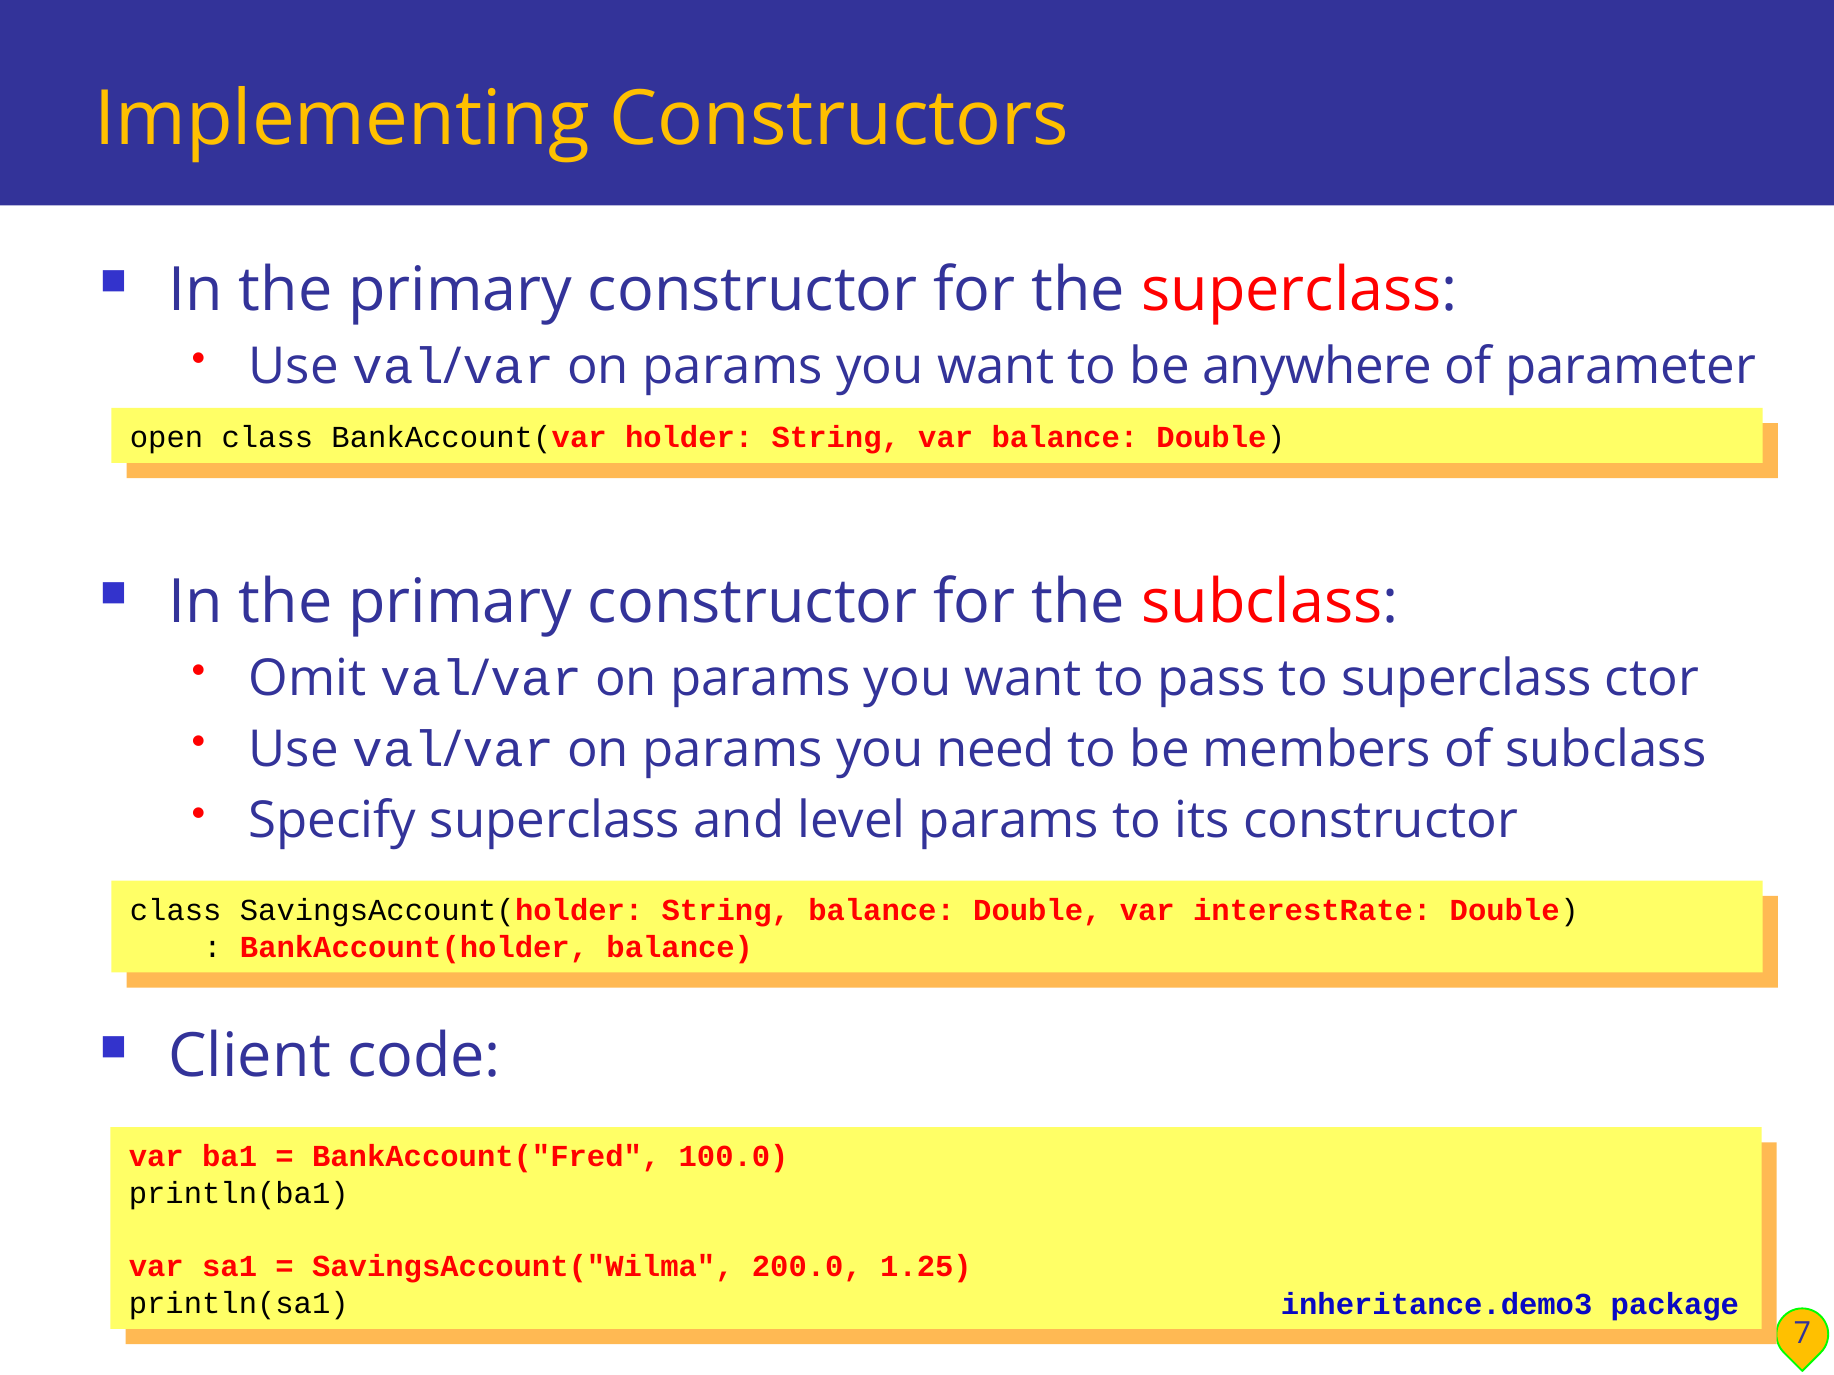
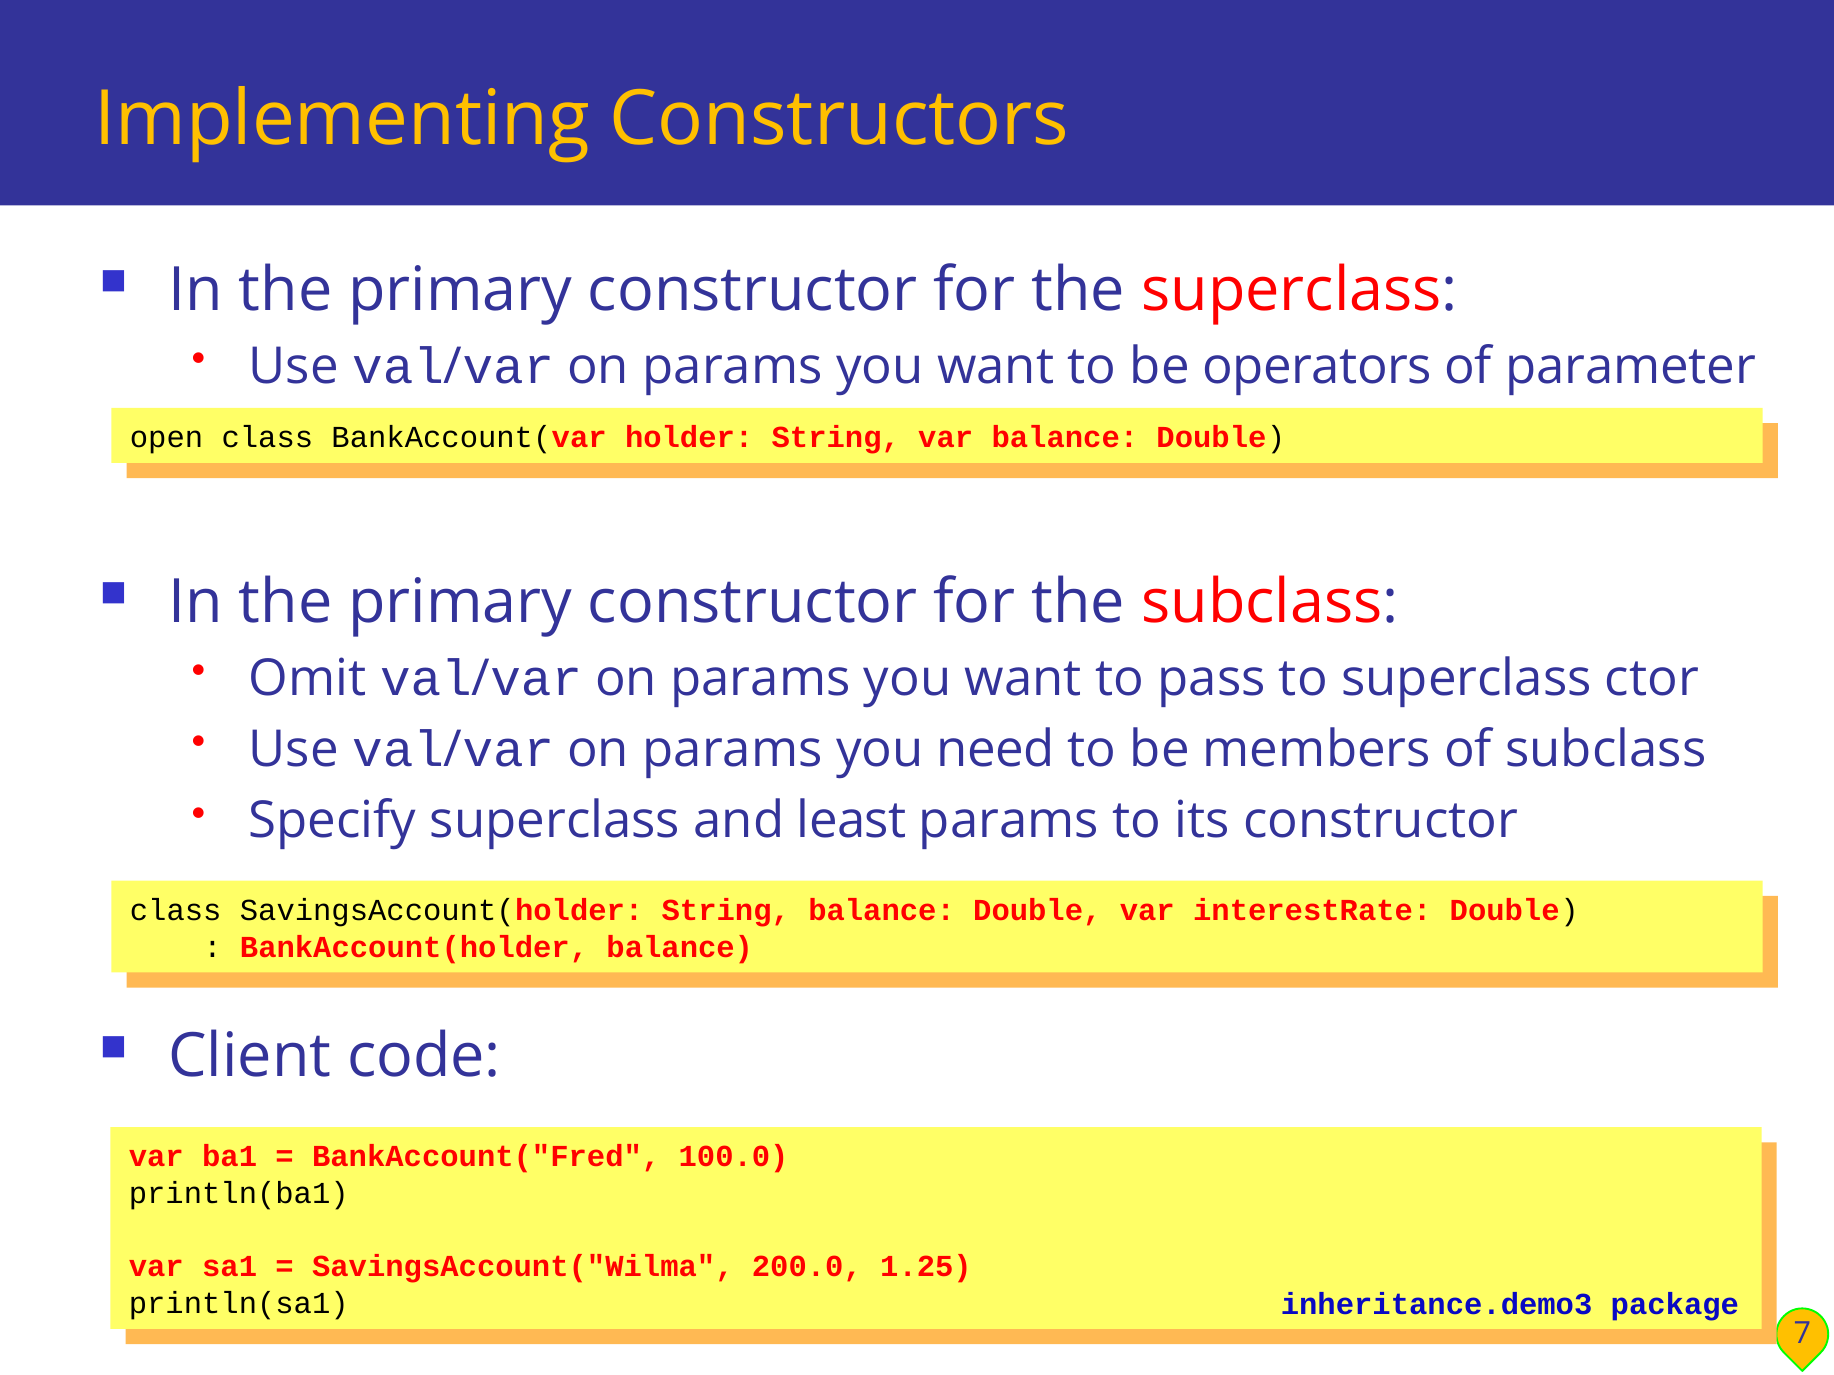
anywhere: anywhere -> operators
level: level -> least
